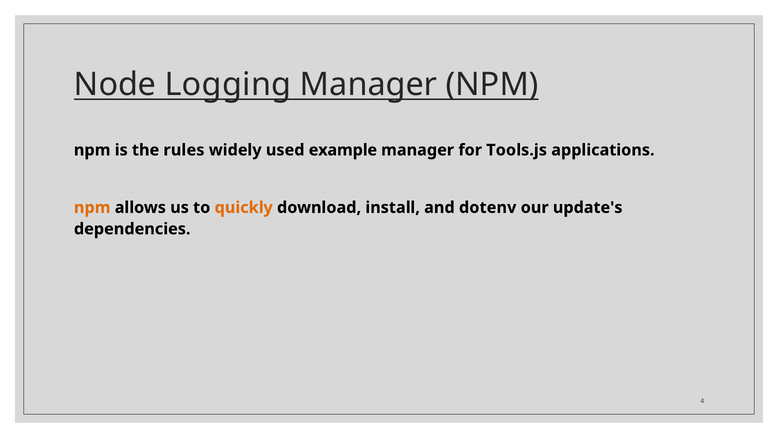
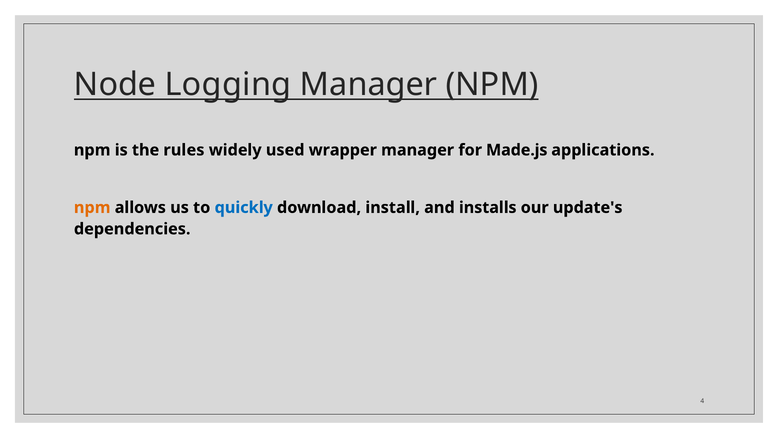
example: example -> wrapper
Tools.js: Tools.js -> Made.js
quickly colour: orange -> blue
dotenv: dotenv -> installs
